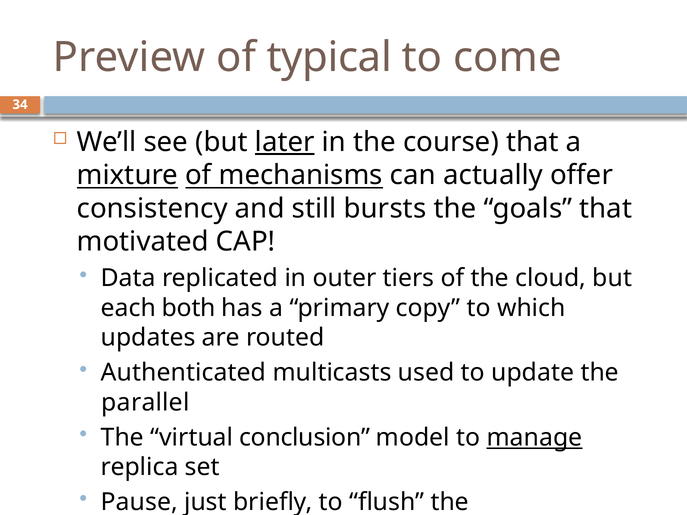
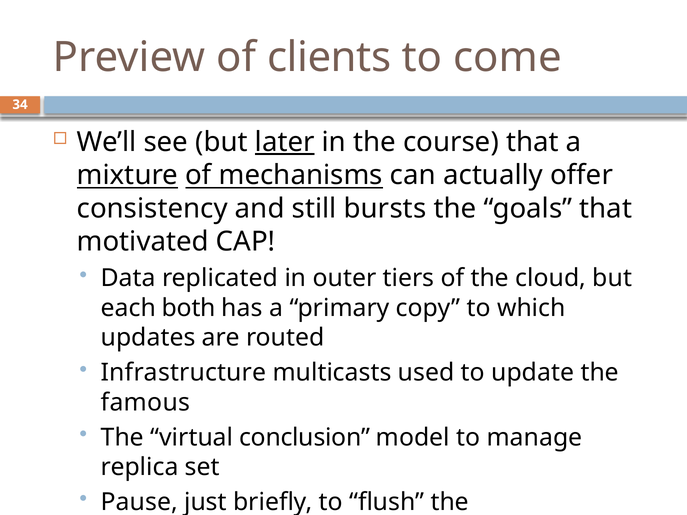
typical: typical -> clients
Authenticated: Authenticated -> Infrastructure
parallel: parallel -> famous
manage underline: present -> none
